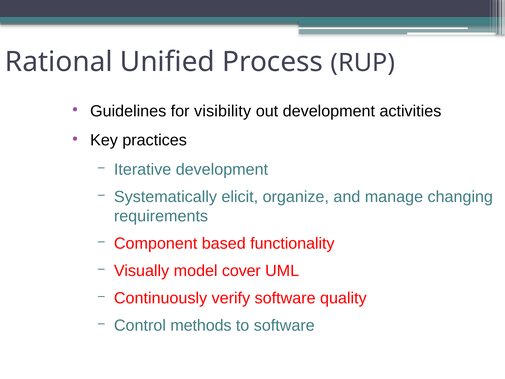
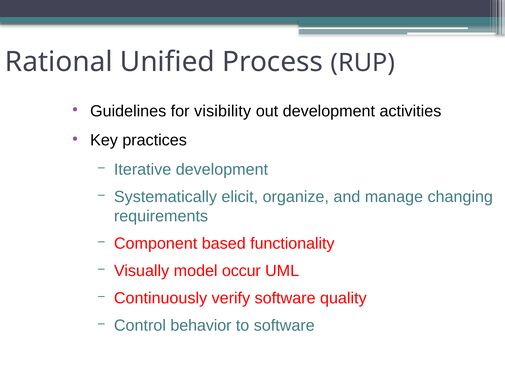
cover: cover -> occur
methods: methods -> behavior
